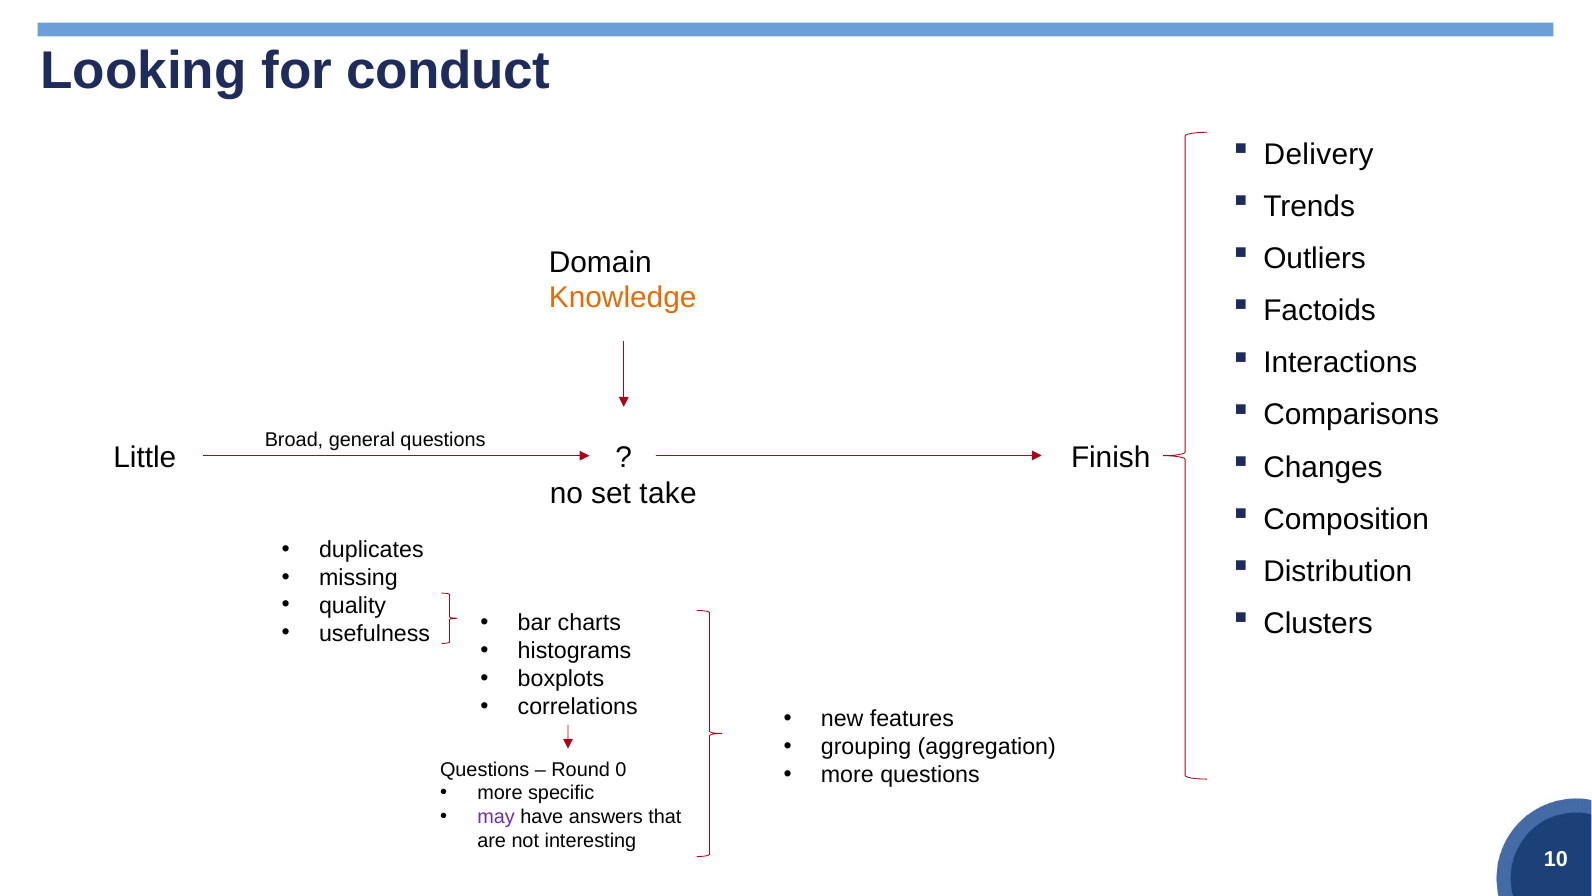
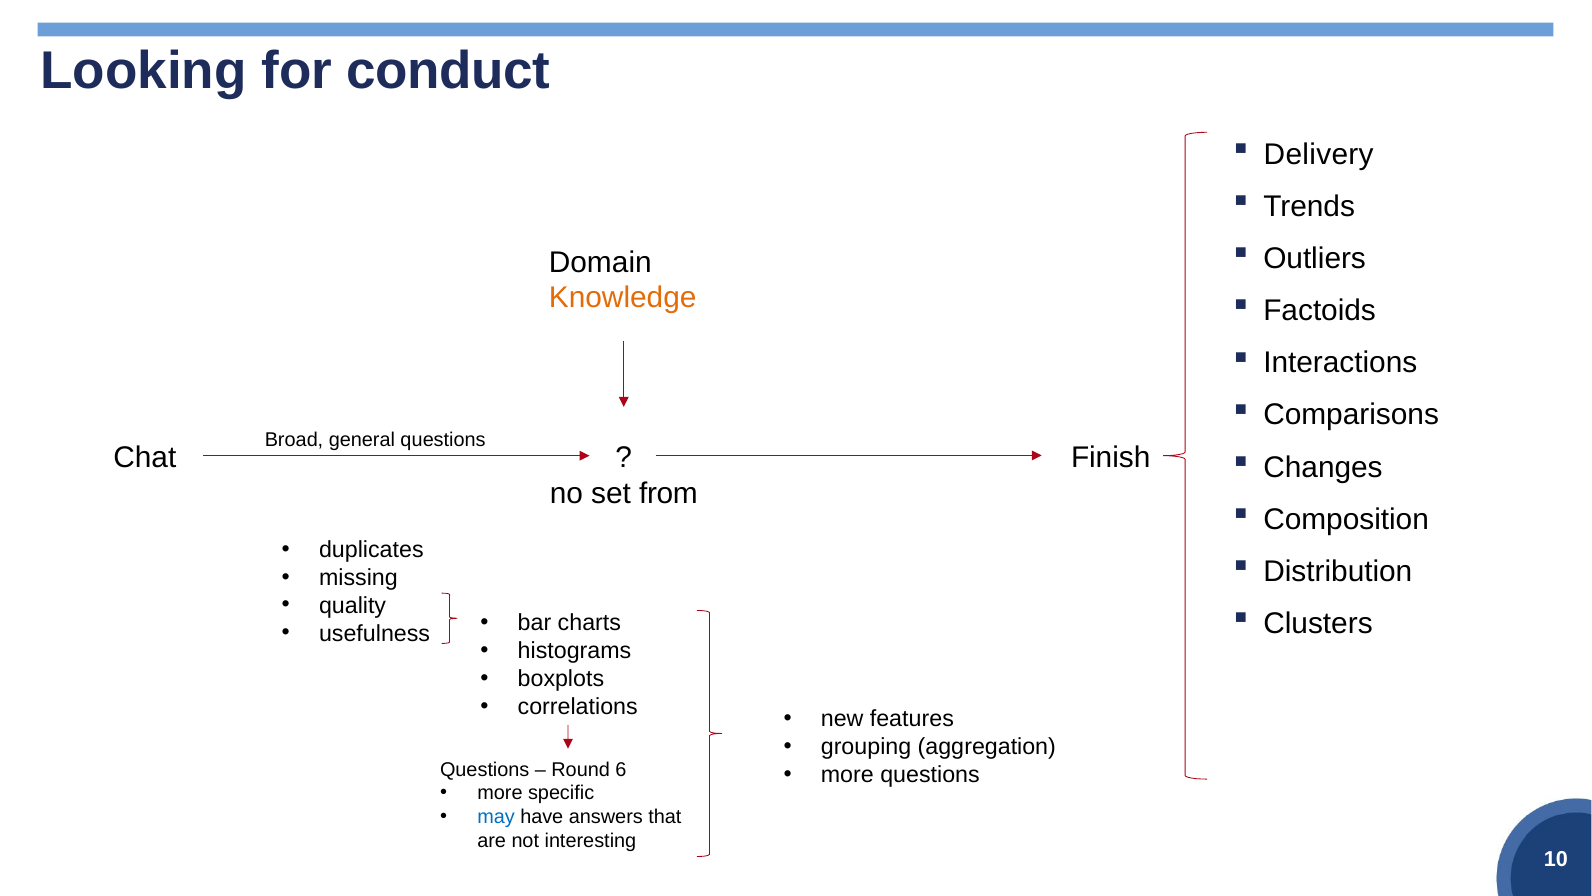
Little: Little -> Chat
take: take -> from
0: 0 -> 6
may colour: purple -> blue
